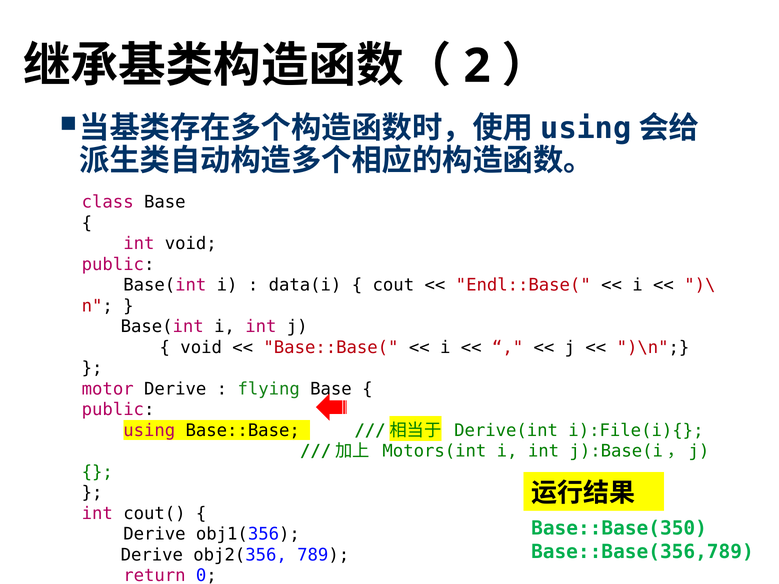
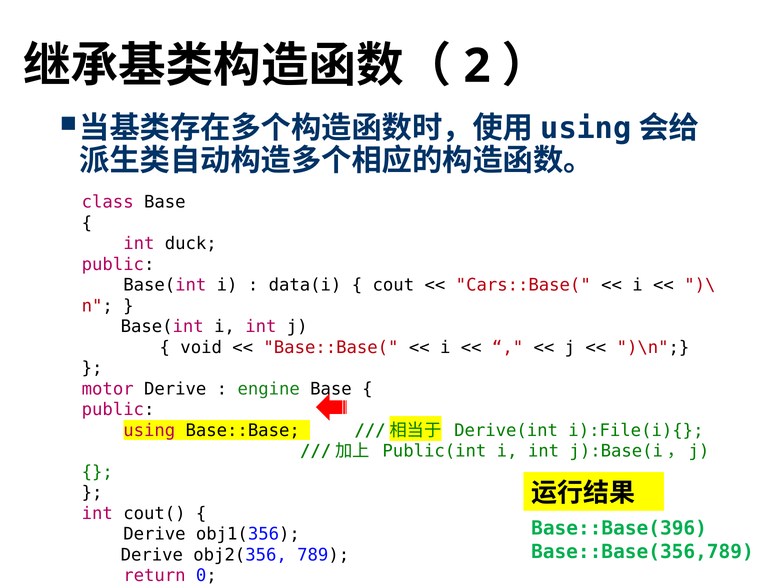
int void: void -> duck
Endl::Base(: Endl::Base( -> Cars::Base(
flying: flying -> engine
Motors(int: Motors(int -> Public(int
Base::Base(350: Base::Base(350 -> Base::Base(396
